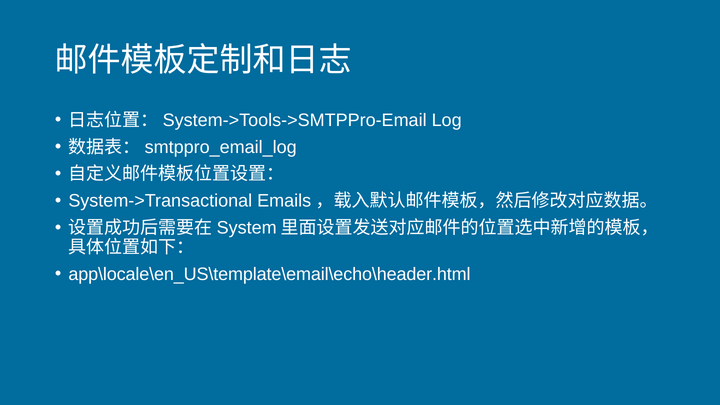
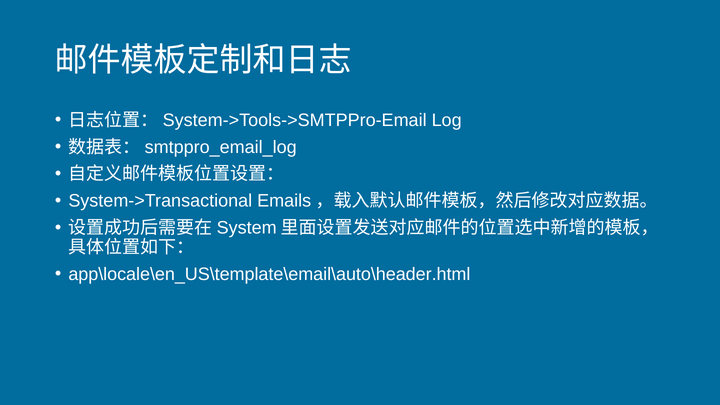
app\locale\en_US\template\email\echo\header.html: app\locale\en_US\template\email\echo\header.html -> app\locale\en_US\template\email\auto\header.html
